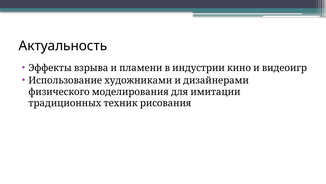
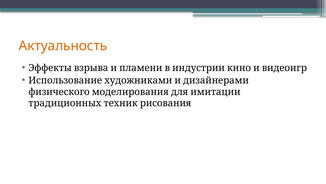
Актуальность colour: black -> orange
